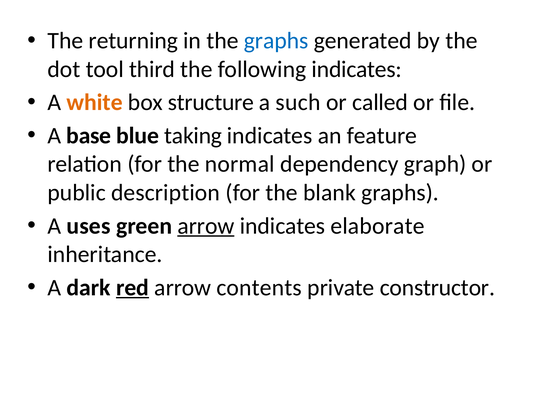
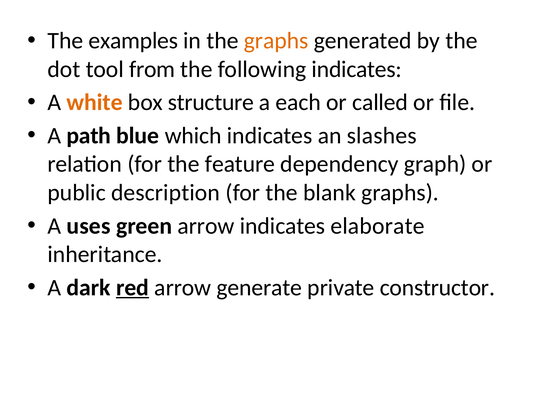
returning: returning -> examples
graphs at (276, 41) colour: blue -> orange
third: third -> from
such: such -> each
base: base -> path
taking: taking -> which
feature: feature -> slashes
normal: normal -> feature
arrow at (206, 226) underline: present -> none
contents: contents -> generate
